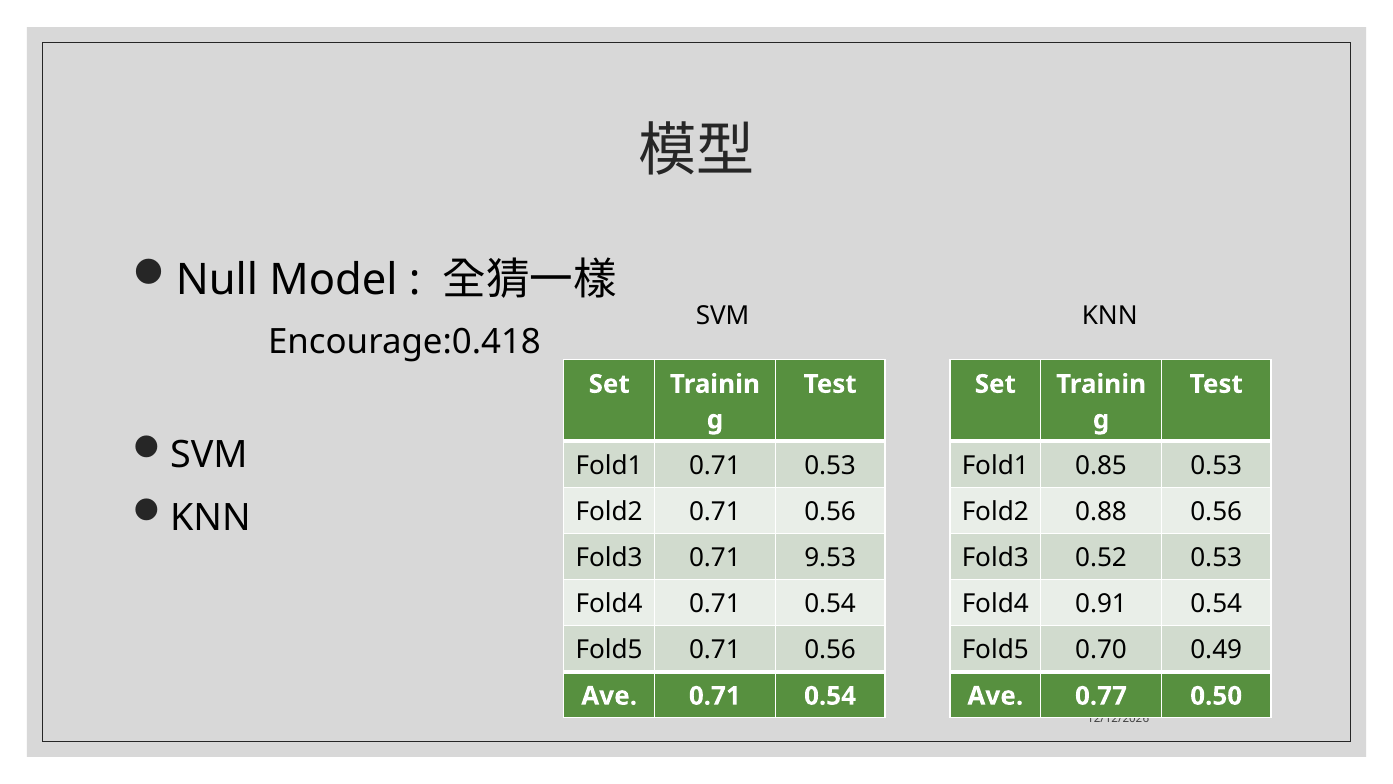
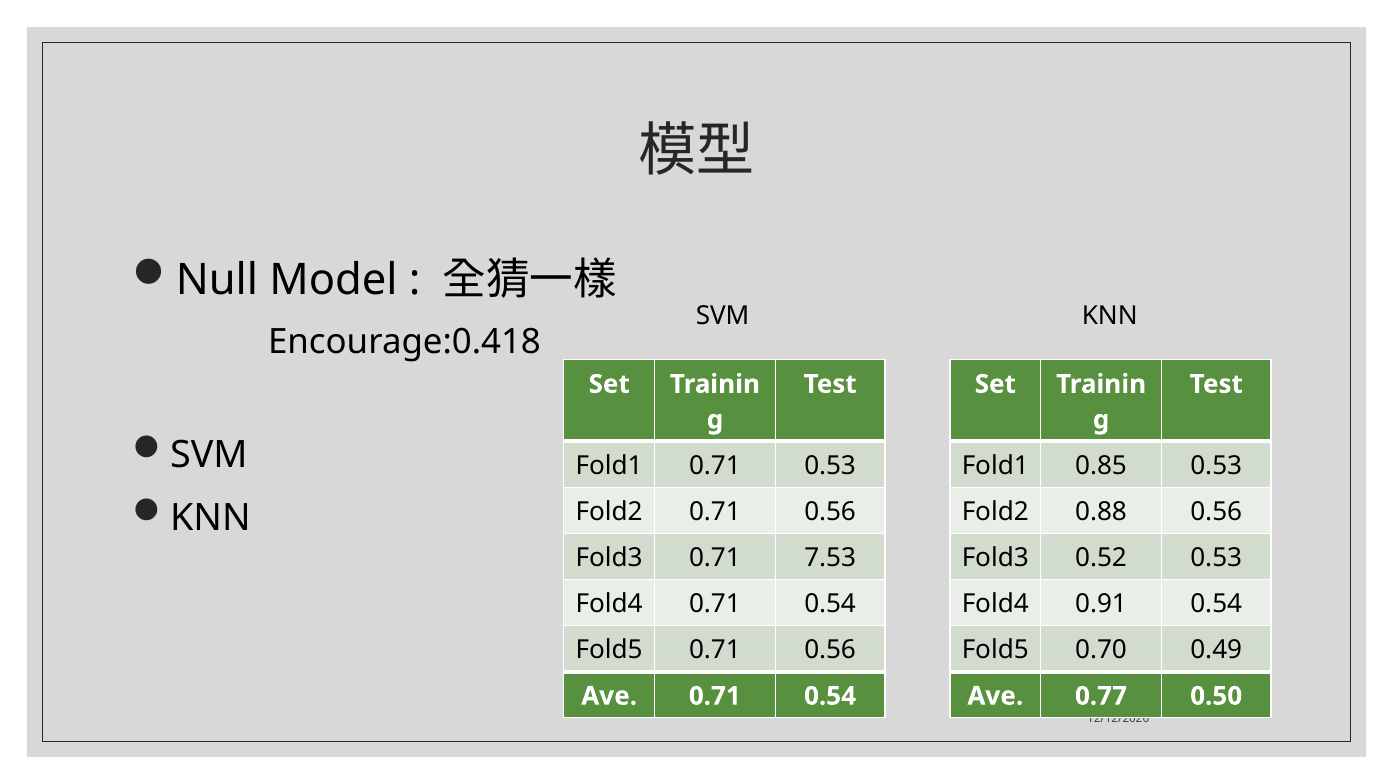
9.53: 9.53 -> 7.53
